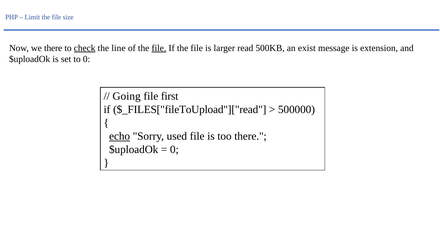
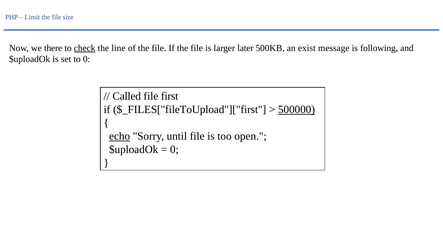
file at (159, 48) underline: present -> none
read: read -> later
extension: extension -> following
Going: Going -> Called
$_FILES["fileToUpload"]["read: $_FILES["fileToUpload"]["read -> $_FILES["fileToUpload"]["first
500000 underline: none -> present
used: used -> until
too there: there -> open
